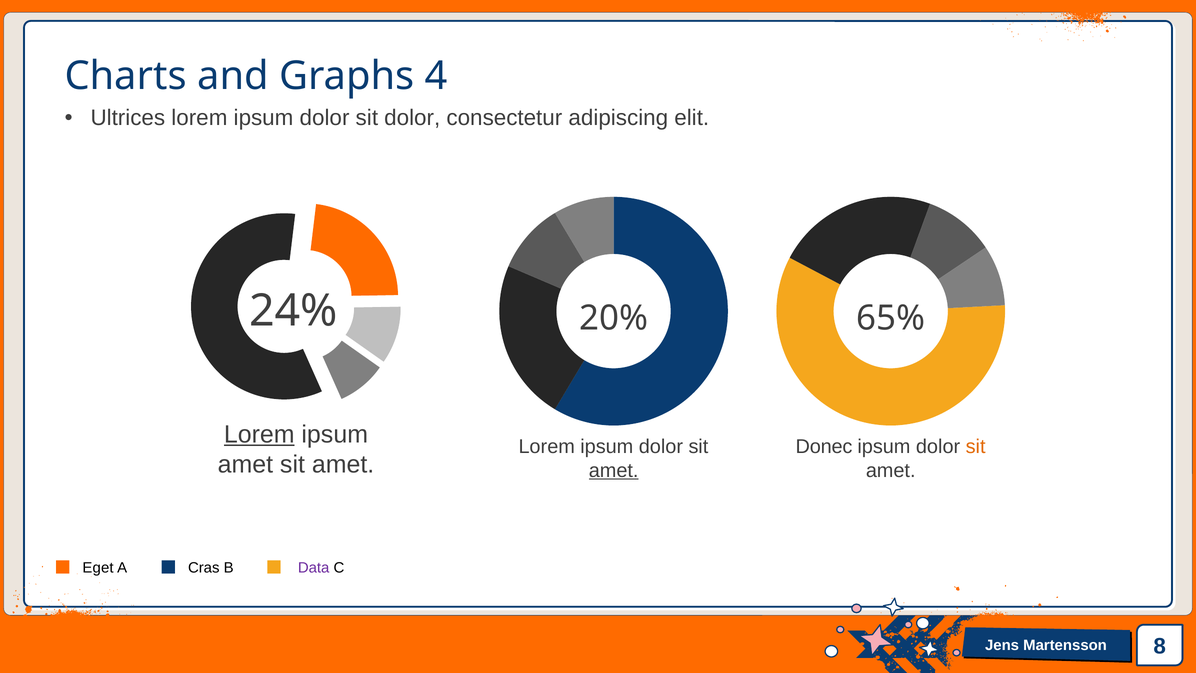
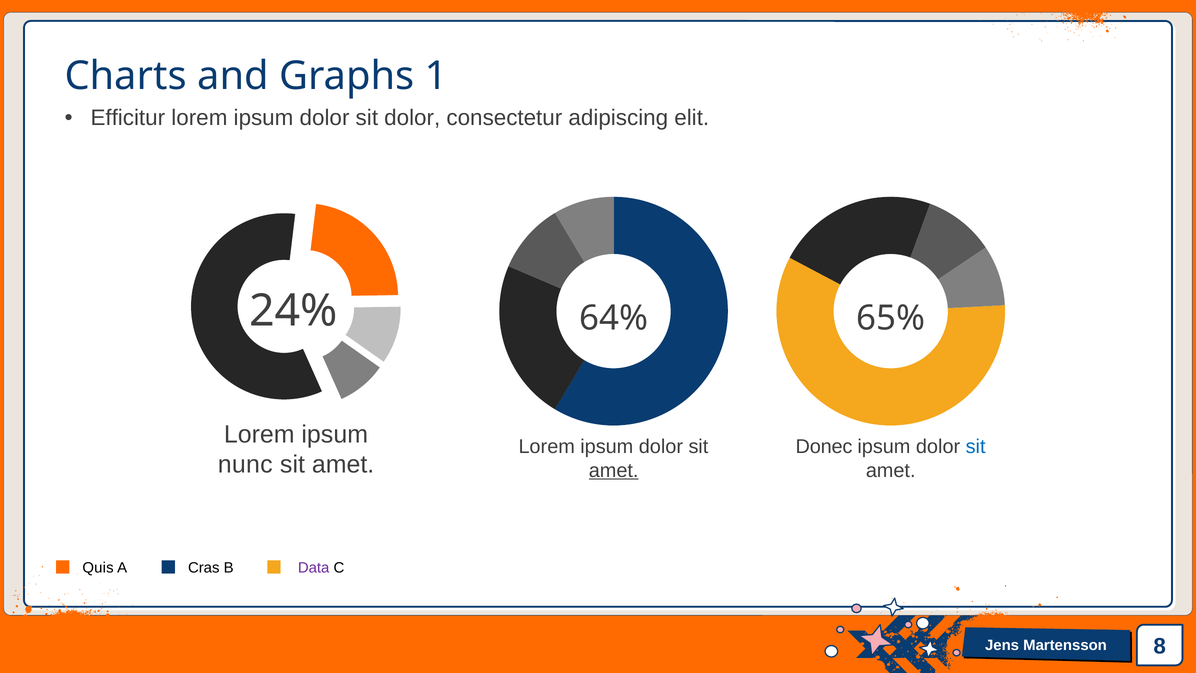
4: 4 -> 1
Ultrices: Ultrices -> Efficitur
20%: 20% -> 64%
Lorem at (259, 434) underline: present -> none
sit at (976, 446) colour: orange -> blue
amet at (245, 464): amet -> nunc
Eget: Eget -> Quis
